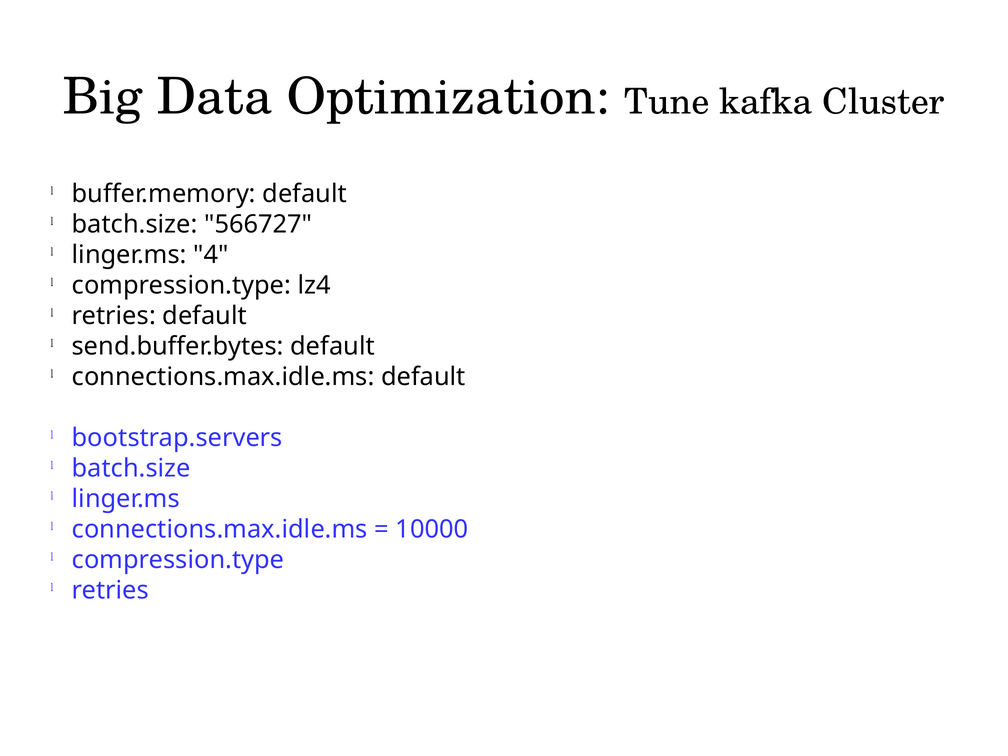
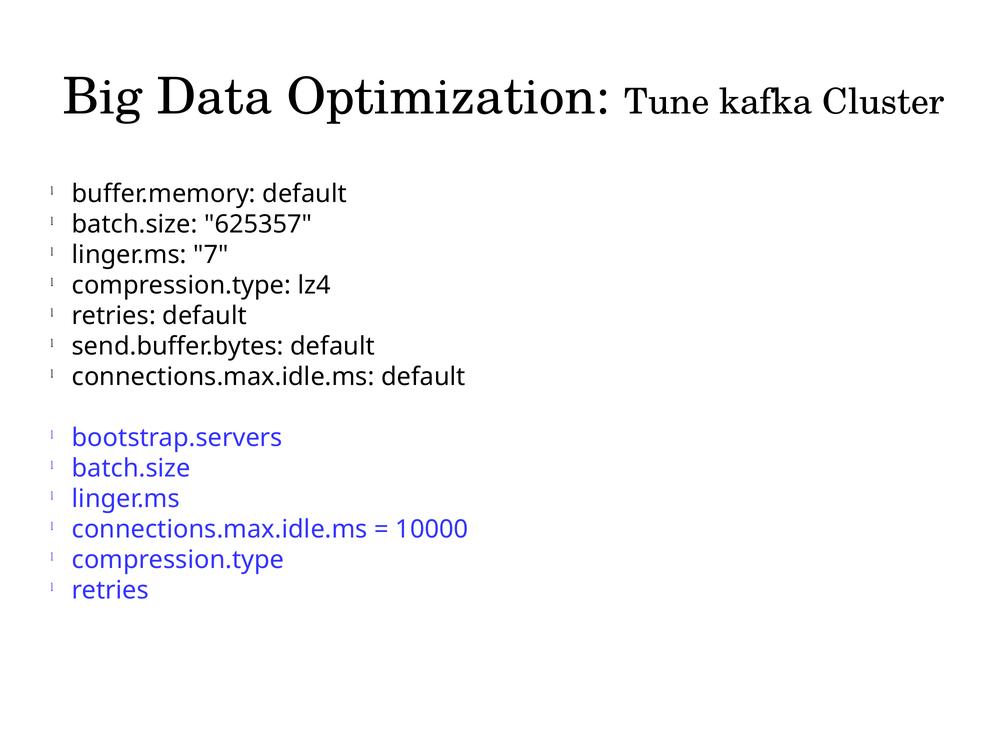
566727: 566727 -> 625357
4: 4 -> 7
